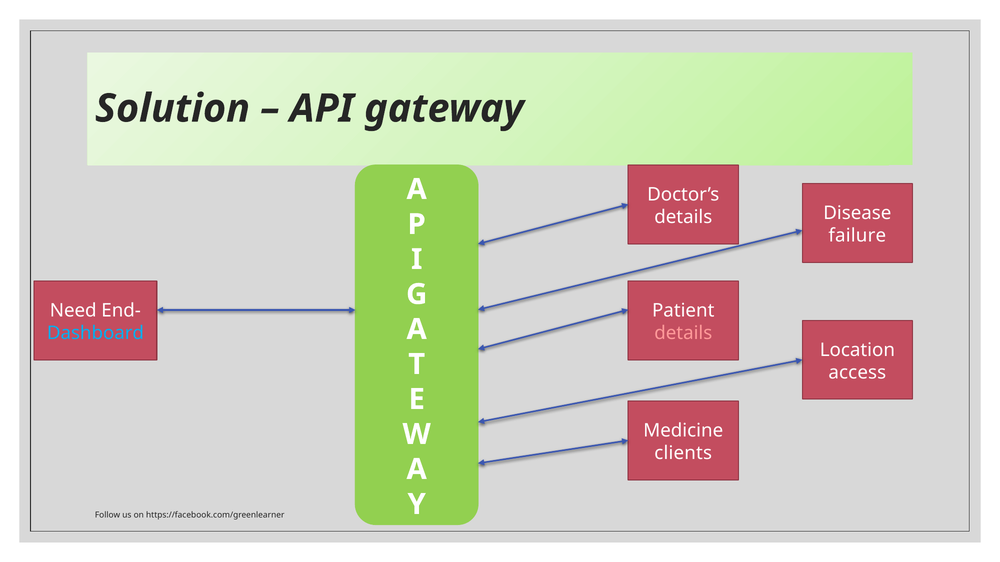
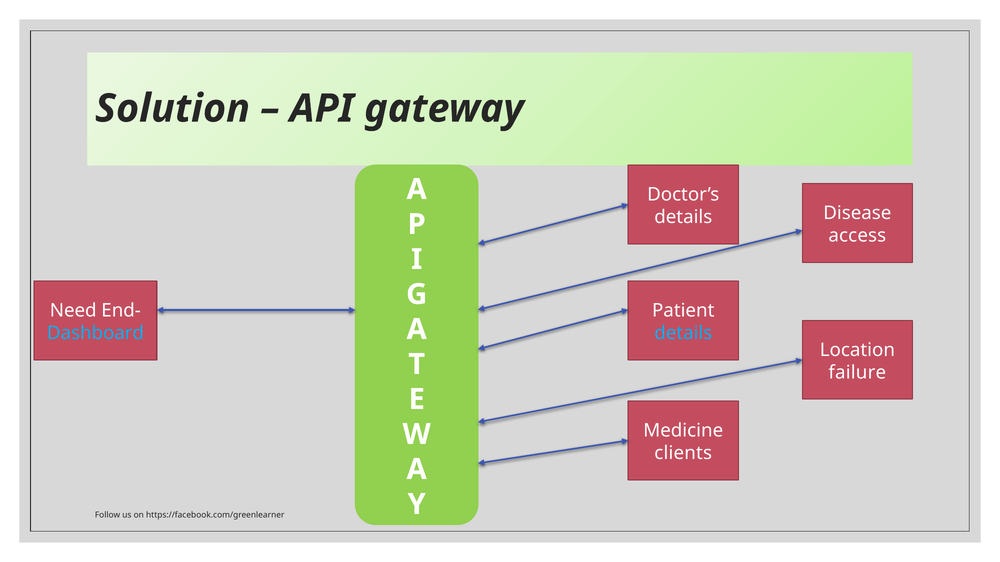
failure: failure -> access
details at (683, 333) colour: pink -> light blue
access: access -> failure
